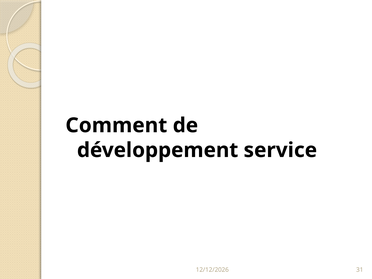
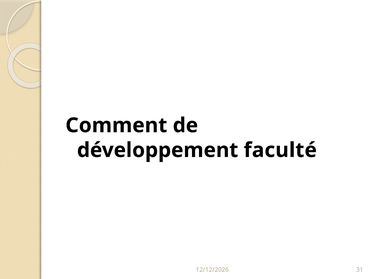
service: service -> faculté
